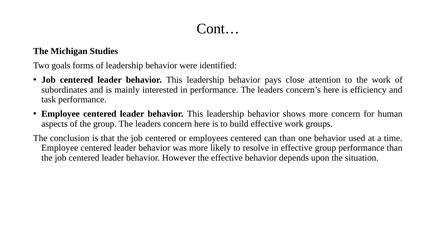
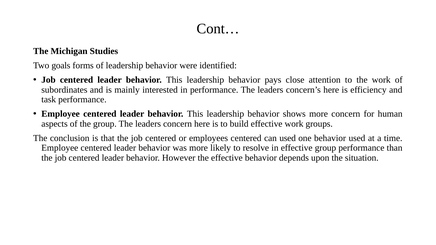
can than: than -> used
